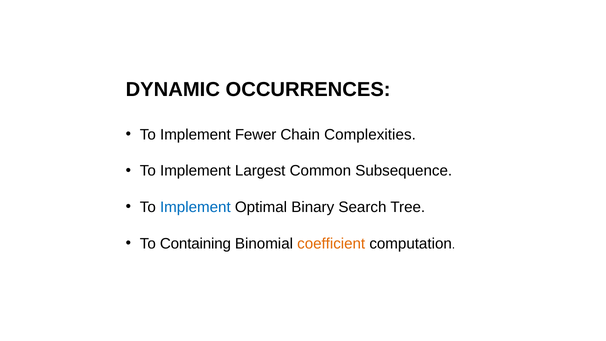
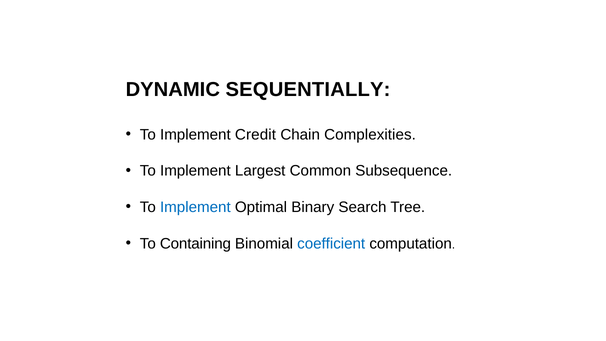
OCCURRENCES: OCCURRENCES -> SEQUENTIALLY
Fewer: Fewer -> Credit
coefficient colour: orange -> blue
